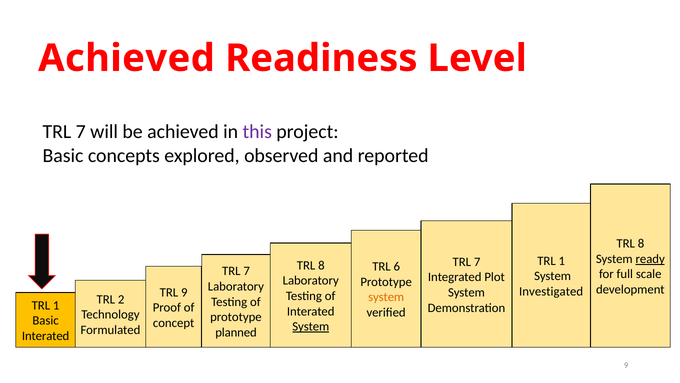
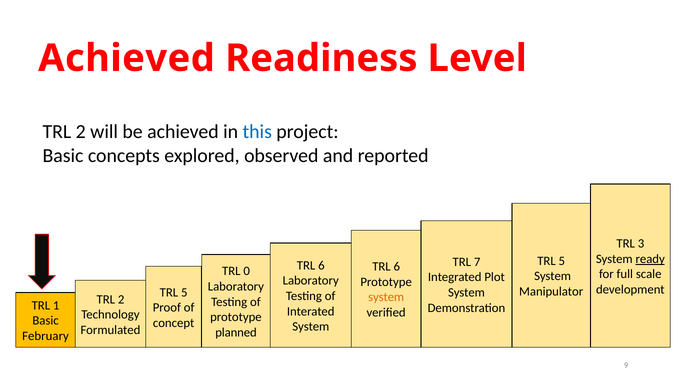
7 at (81, 131): 7 -> 2
this colour: purple -> blue
8 at (641, 243): 8 -> 3
1 at (562, 261): 1 -> 5
8 at (321, 265): 8 -> 6
7 at (247, 271): 7 -> 0
Investigated: Investigated -> Manipulator
9 at (184, 292): 9 -> 5
System at (311, 326) underline: present -> none
Interated at (46, 336): Interated -> February
